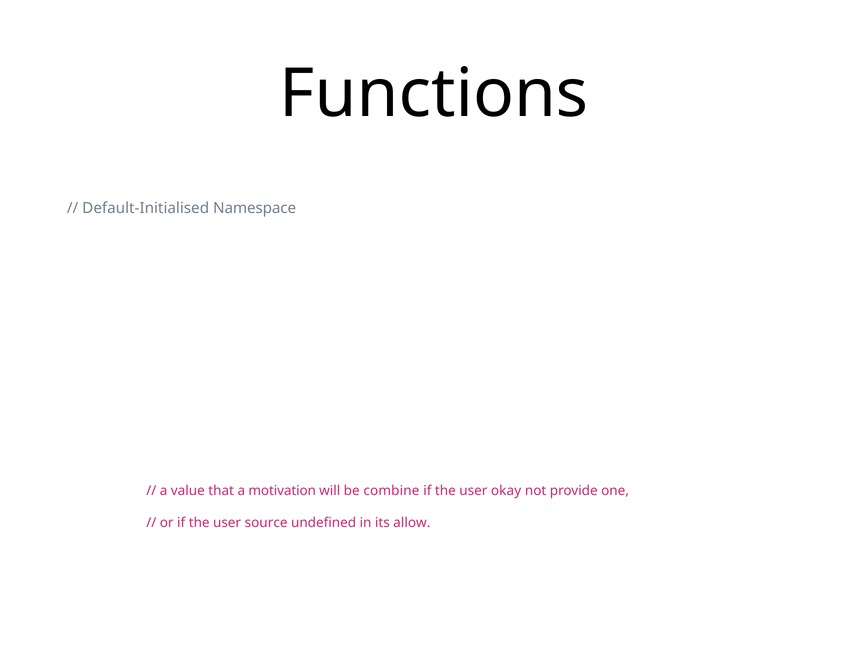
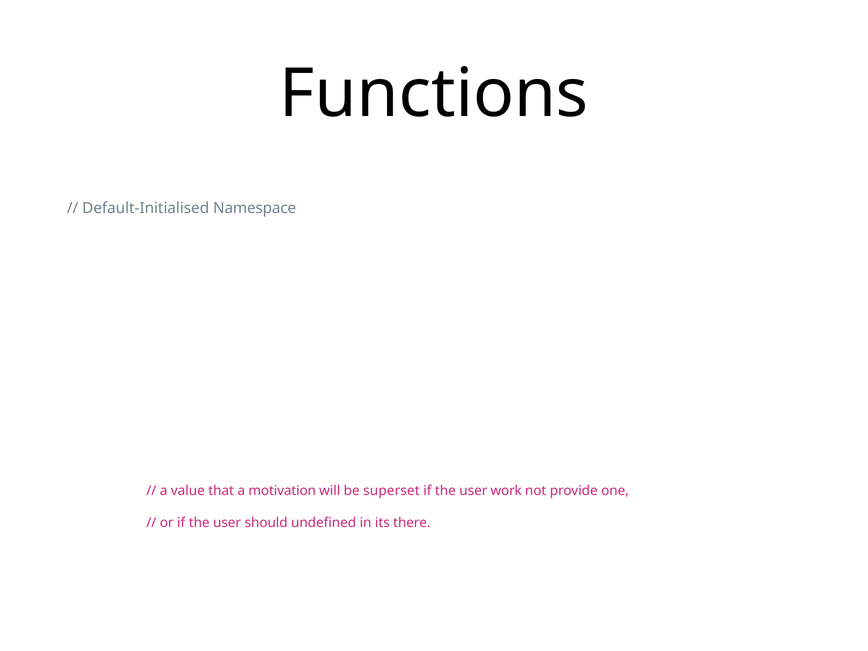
combine: combine -> superset
okay: okay -> work
source: source -> should
allow: allow -> there
